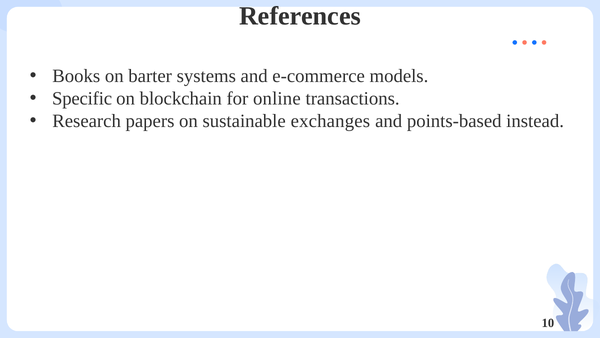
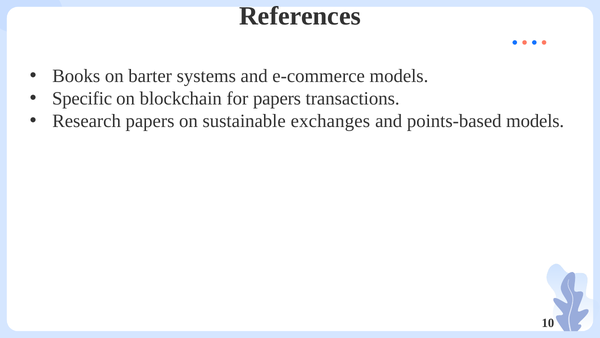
for online: online -> papers
points-based instead: instead -> models
